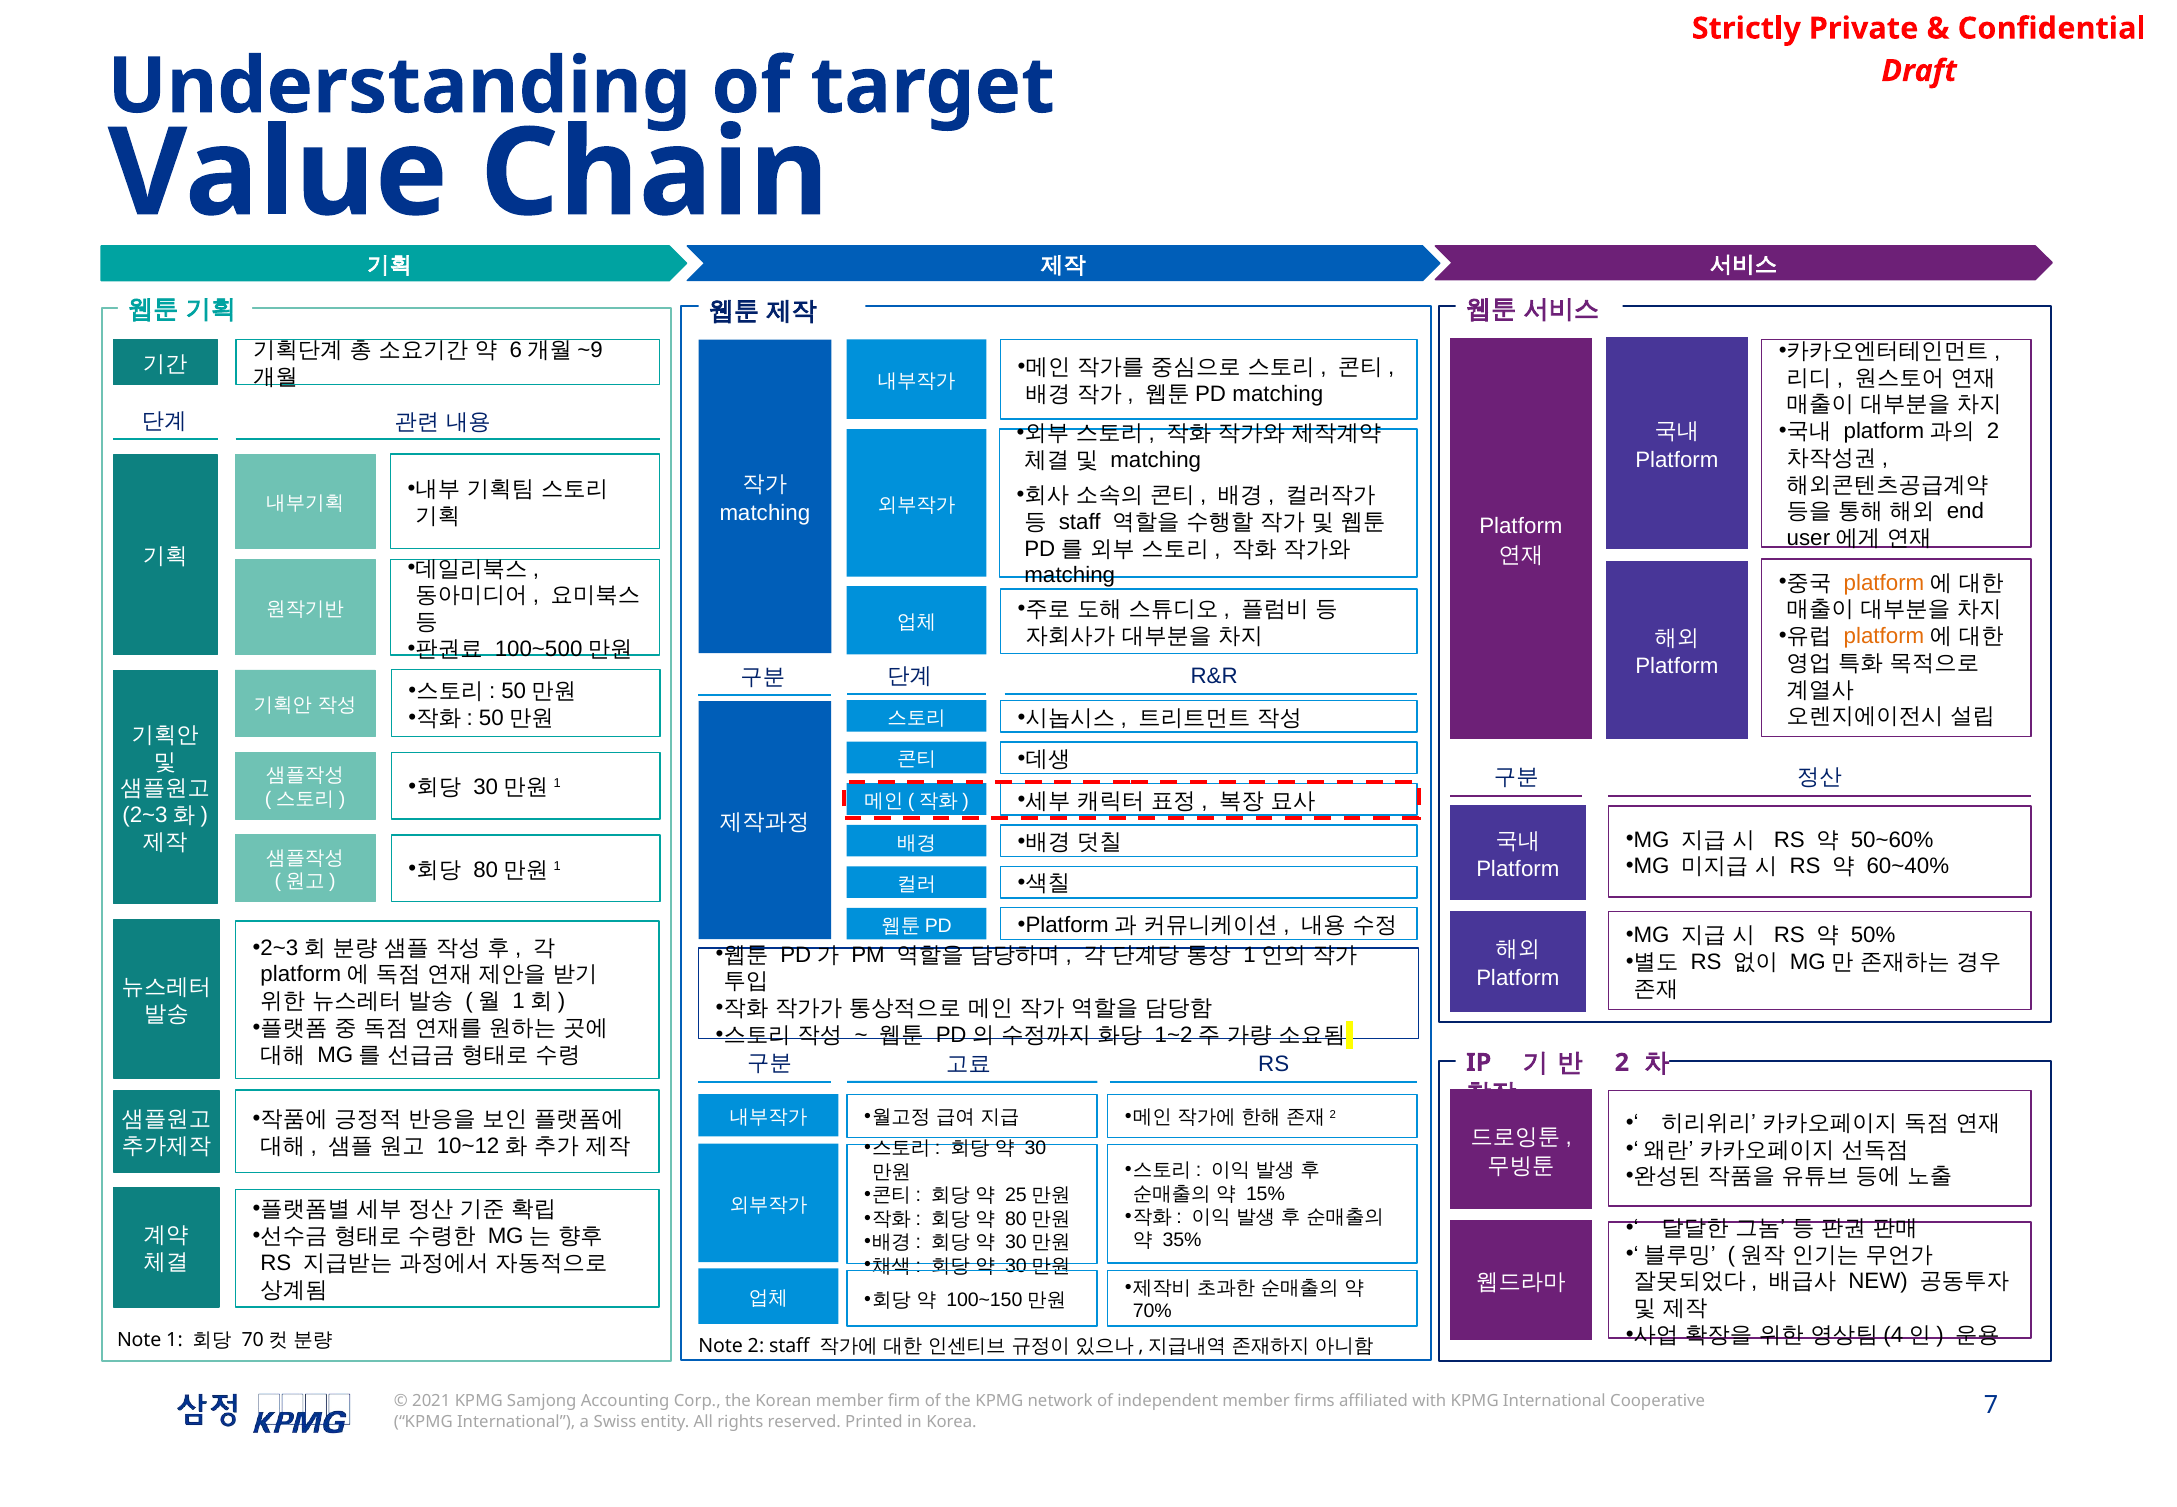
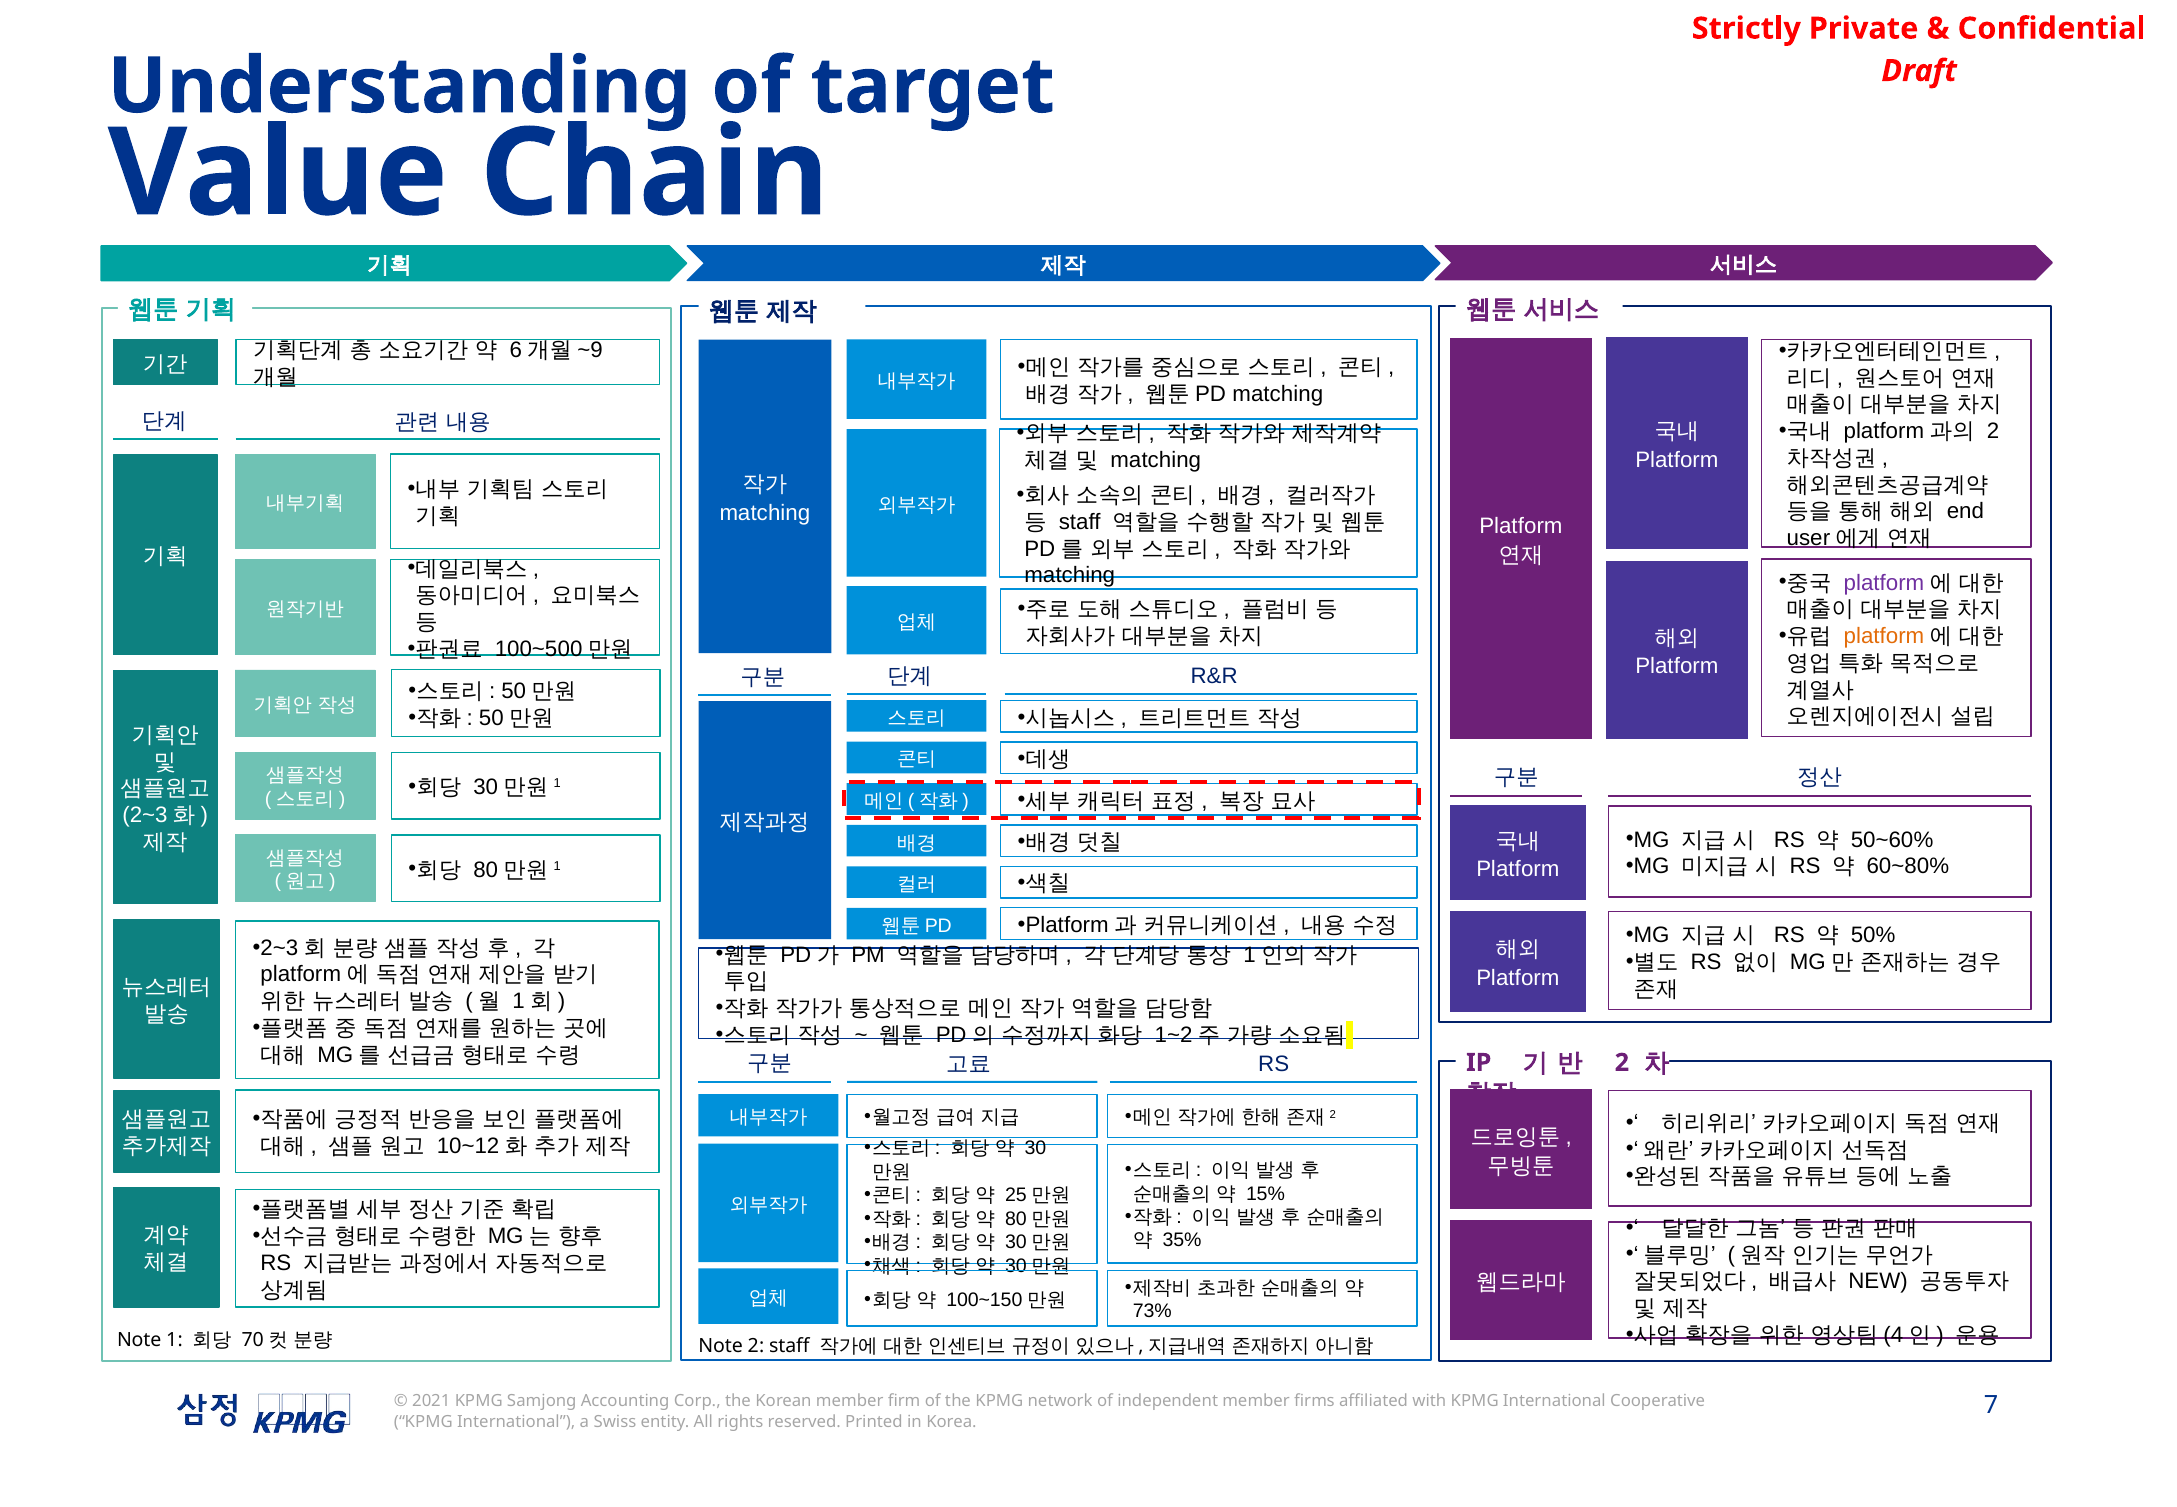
platform at (1884, 583) colour: orange -> purple
60~40%: 60~40% -> 60~80%
70%: 70% -> 73%
